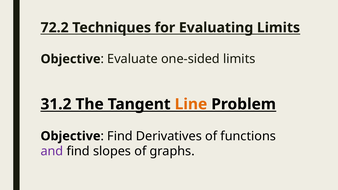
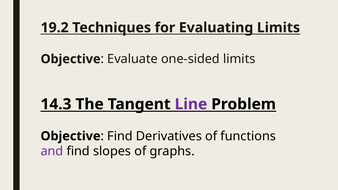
72.2: 72.2 -> 19.2
31.2: 31.2 -> 14.3
Line colour: orange -> purple
